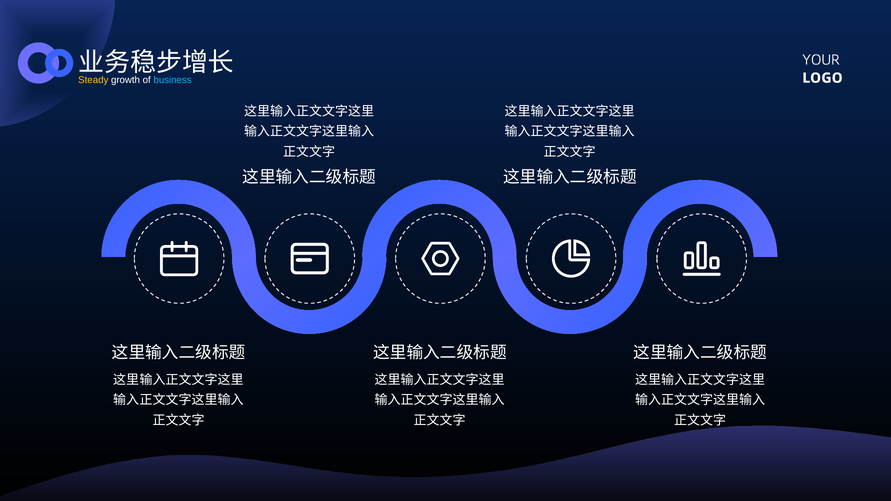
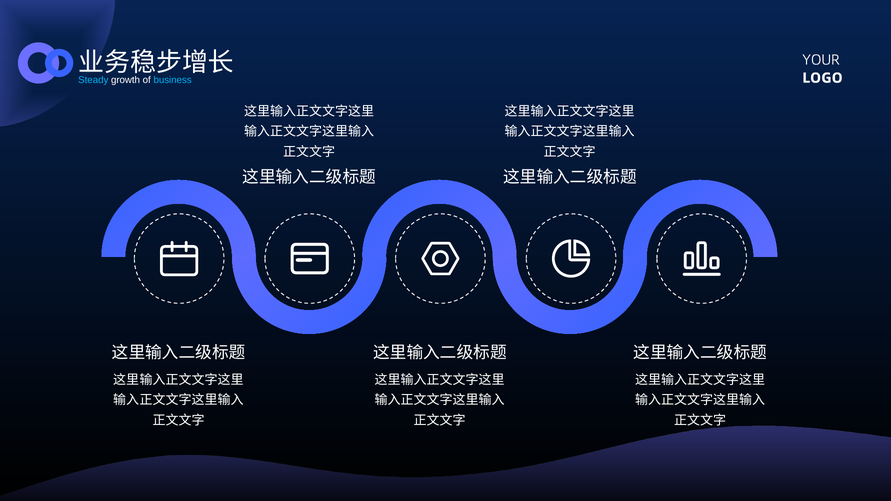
Steady colour: yellow -> light blue
